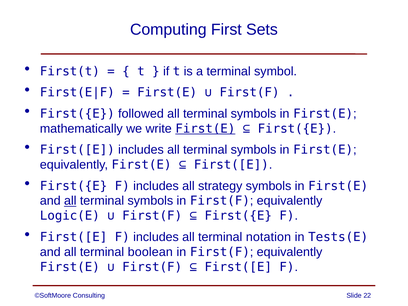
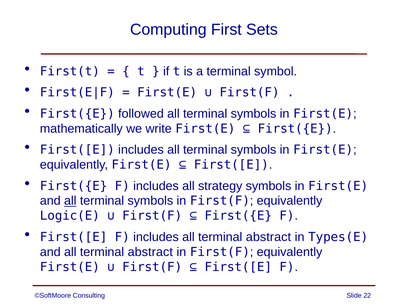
First(E at (205, 129) underline: present -> none
includes all terminal notation: notation -> abstract
Tests(E: Tests(E -> Types(E
and all terminal boolean: boolean -> abstract
